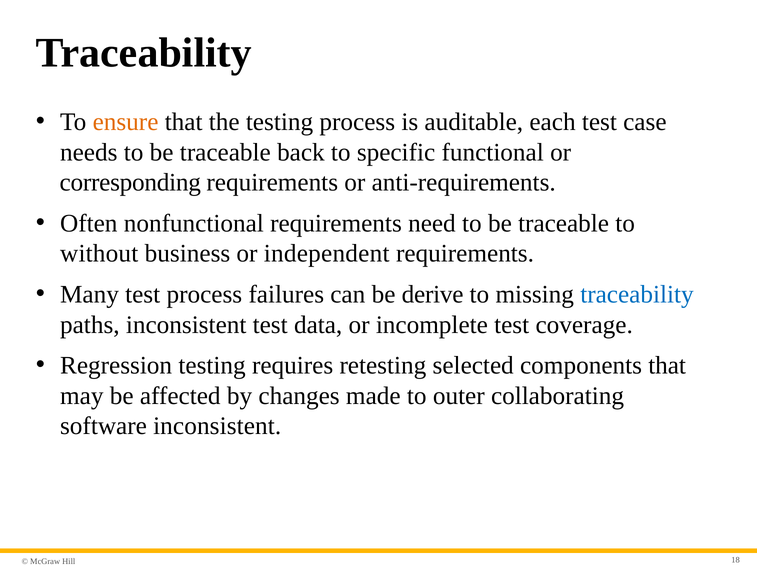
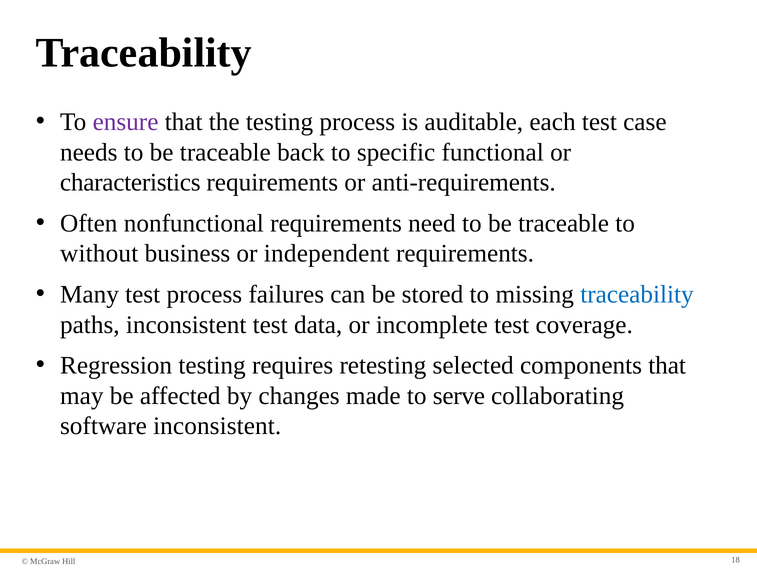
ensure colour: orange -> purple
corresponding: corresponding -> characteristics
derive: derive -> stored
outer: outer -> serve
